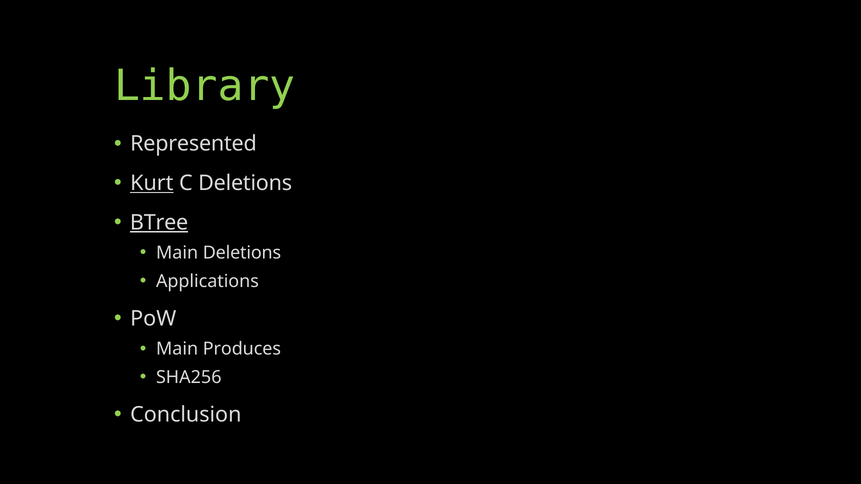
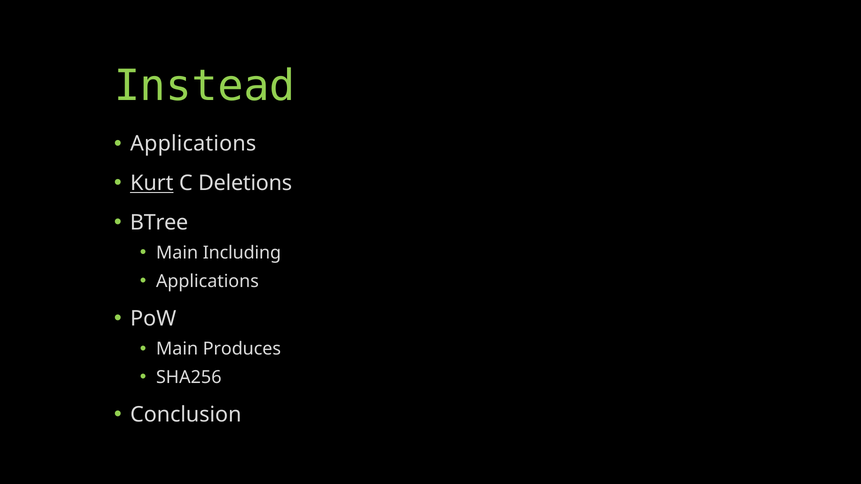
Library: Library -> Instead
Represented at (193, 144): Represented -> Applications
BTree underline: present -> none
Main Deletions: Deletions -> Including
